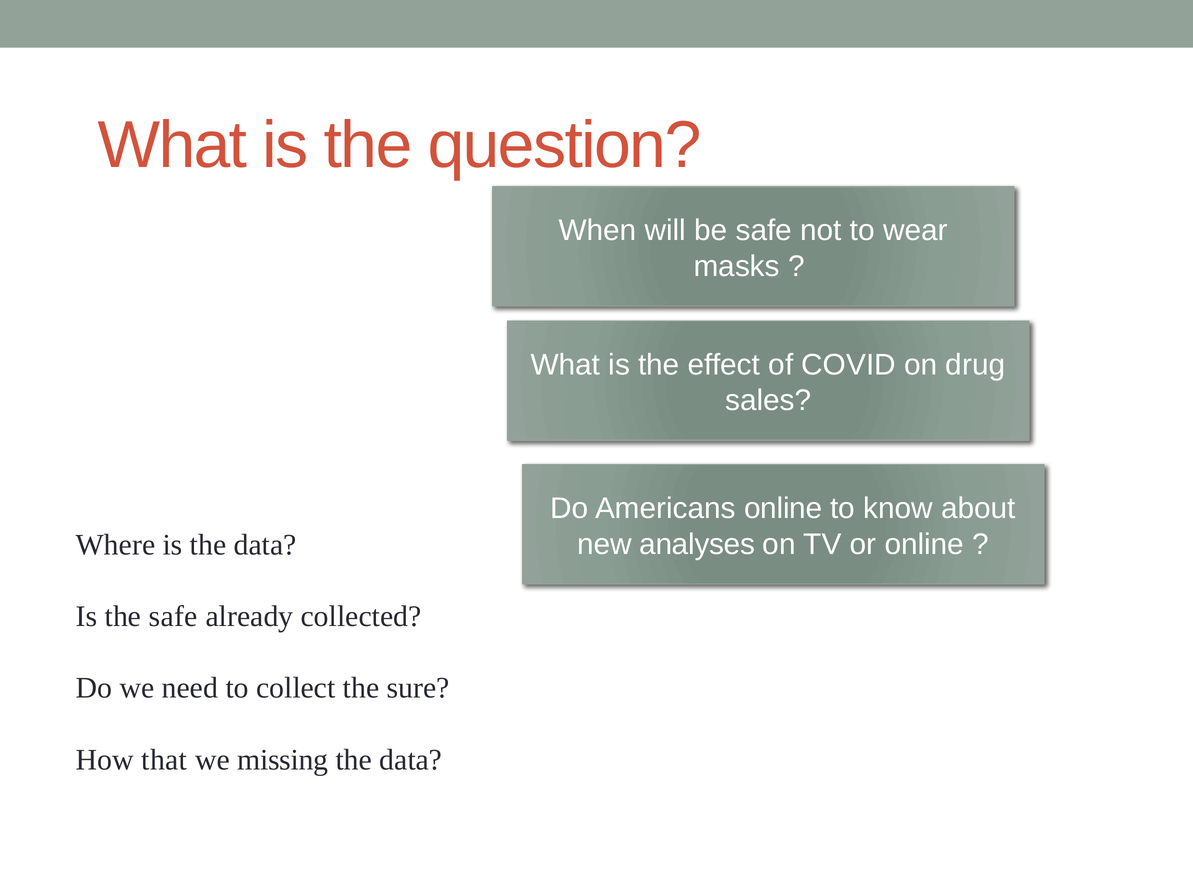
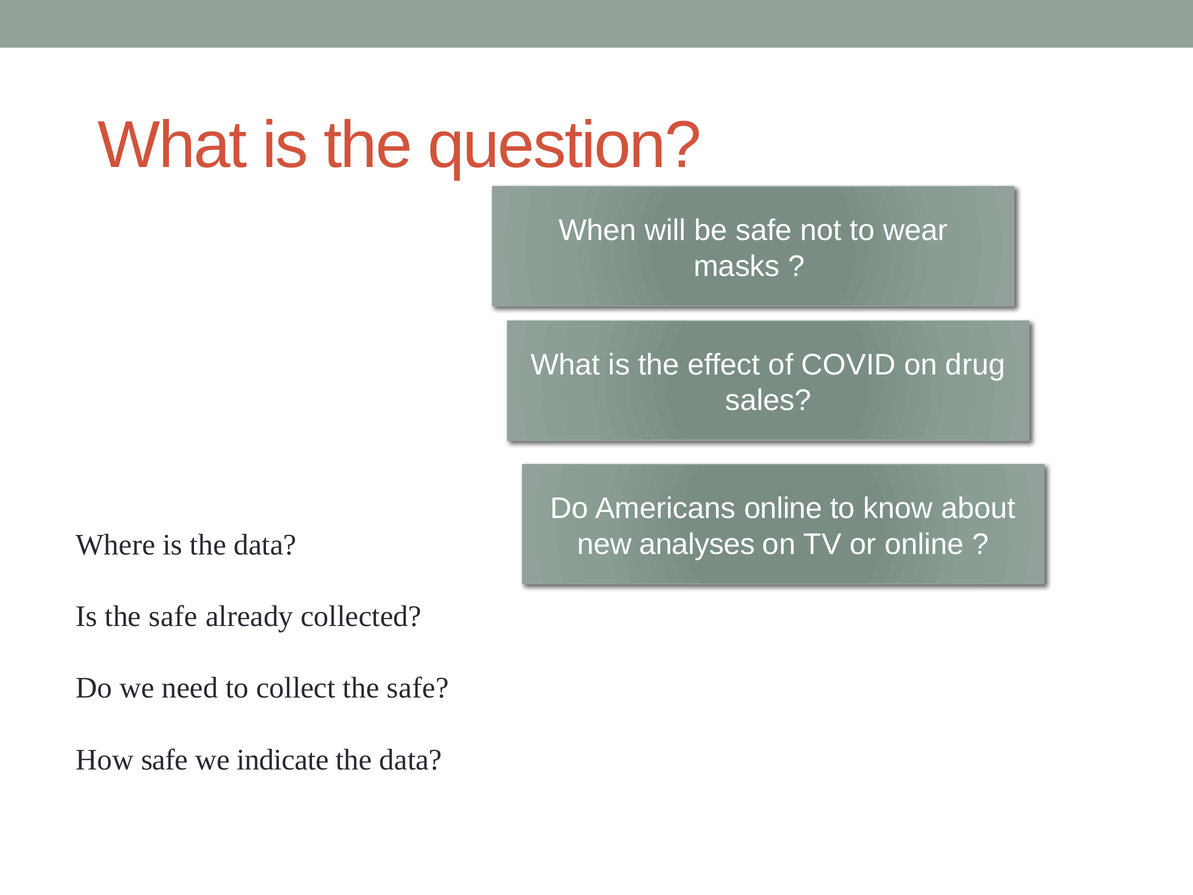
collect the sure: sure -> safe
How that: that -> safe
missing: missing -> indicate
